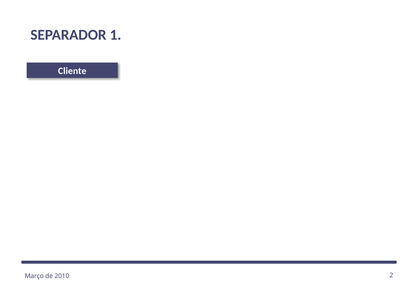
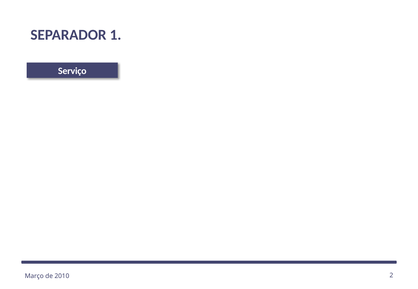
Cliente: Cliente -> Serviço
